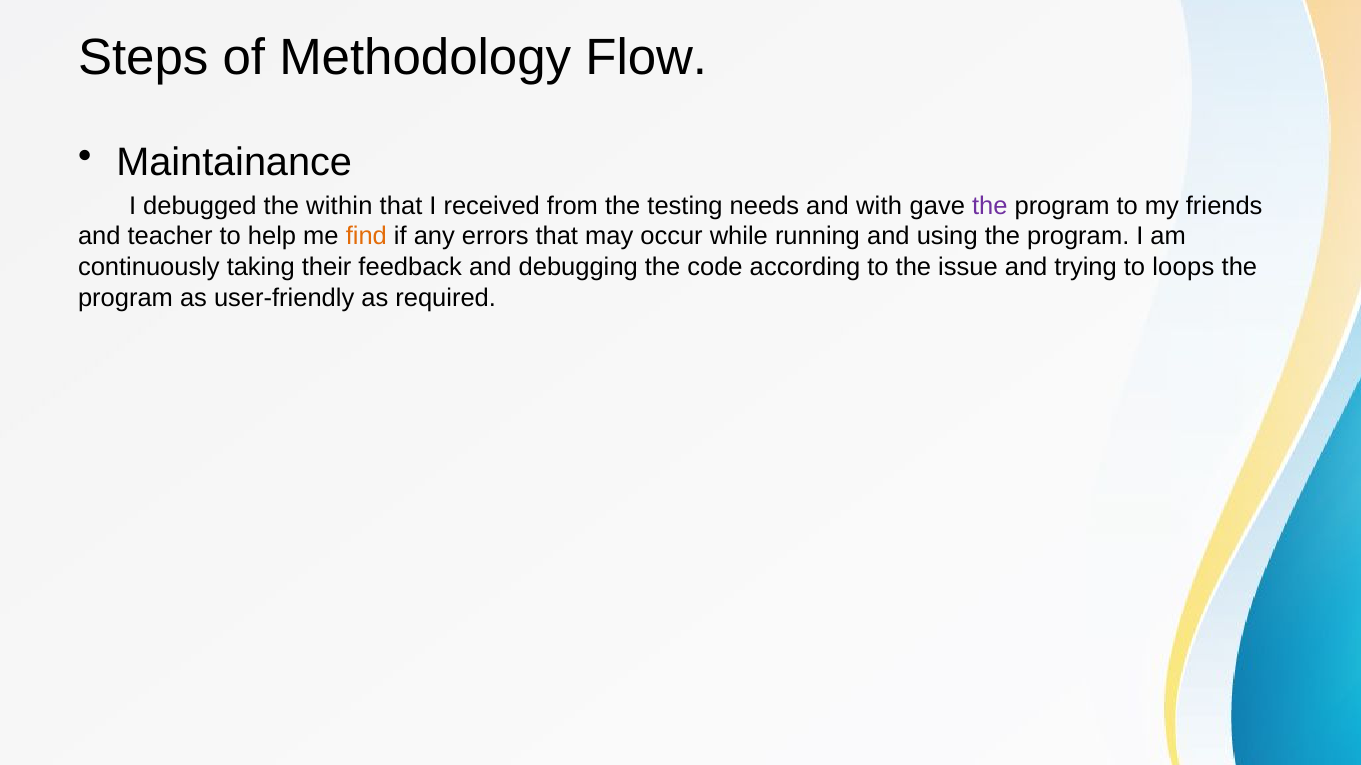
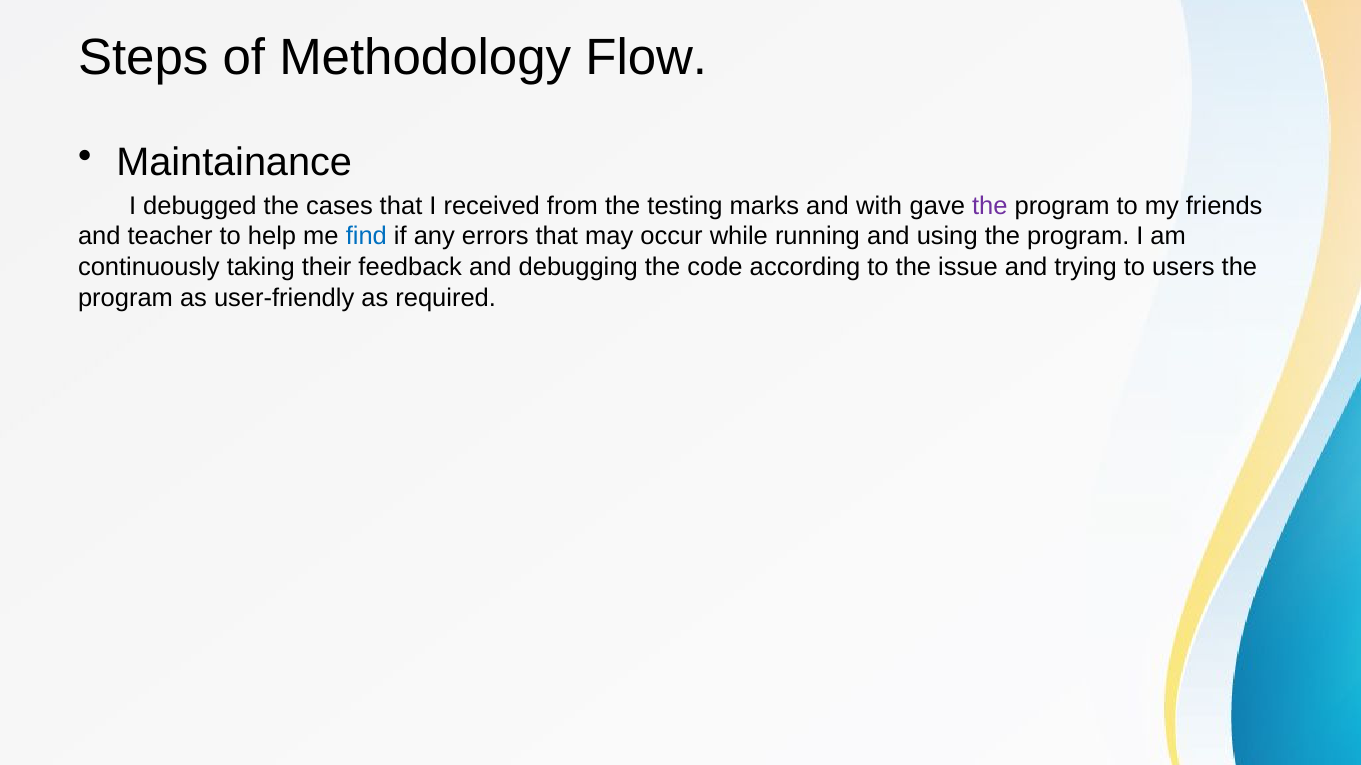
within: within -> cases
needs: needs -> marks
find colour: orange -> blue
loops: loops -> users
